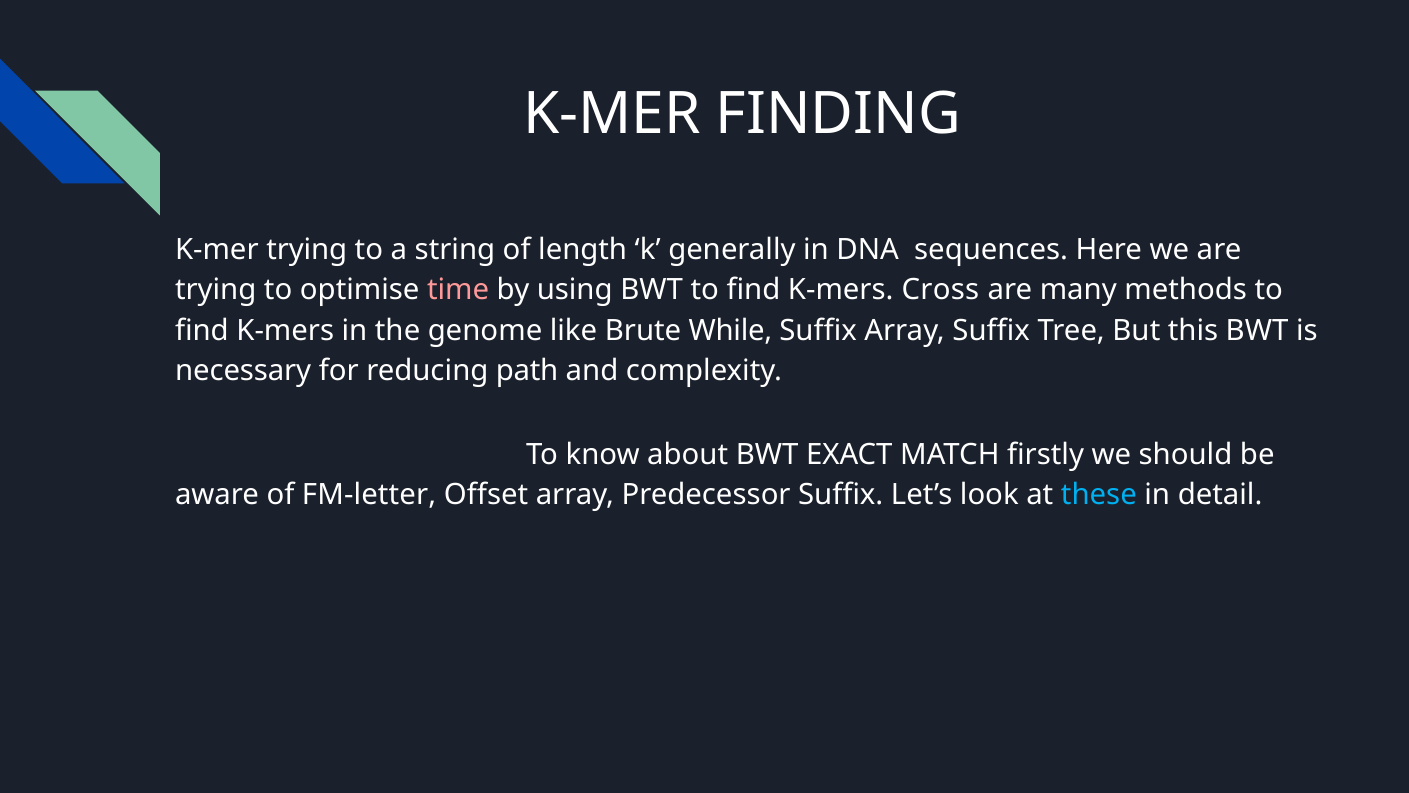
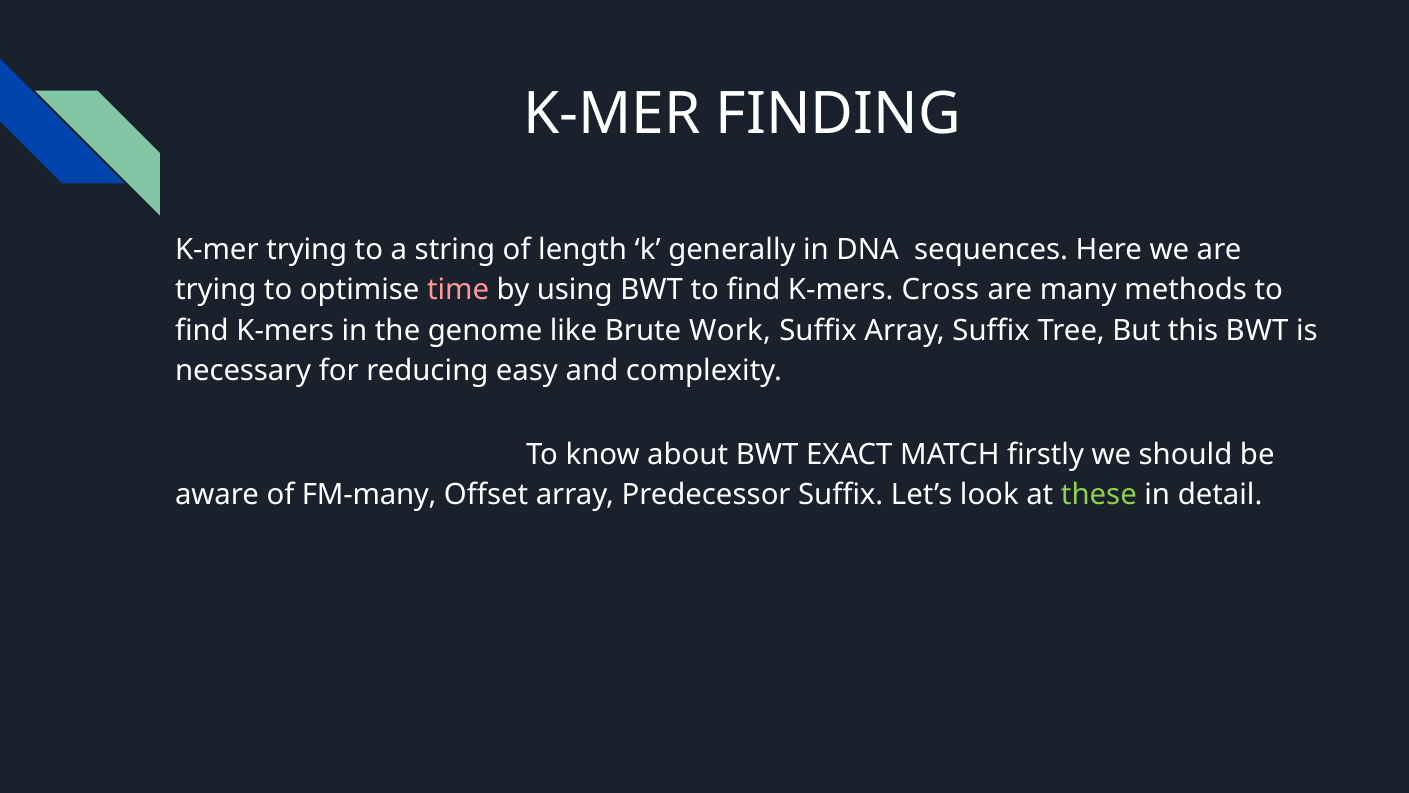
While: While -> Work
path: path -> easy
FM-letter: FM-letter -> FM-many
these colour: light blue -> light green
